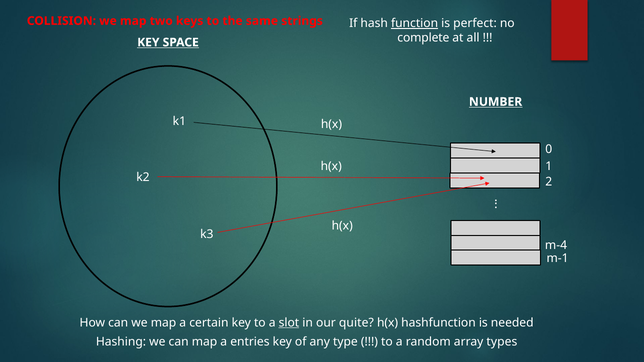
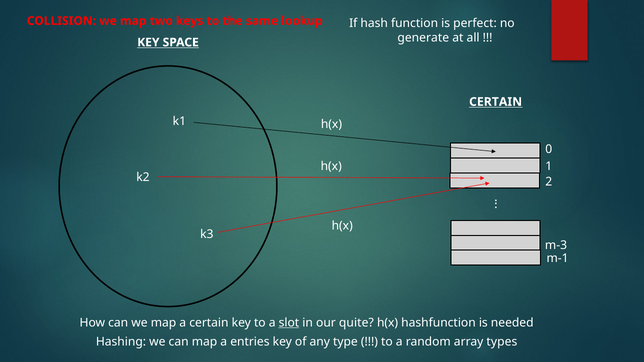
strings: strings -> lookup
function underline: present -> none
complete: complete -> generate
NUMBER at (496, 102): NUMBER -> CERTAIN
m-4: m-4 -> m-3
